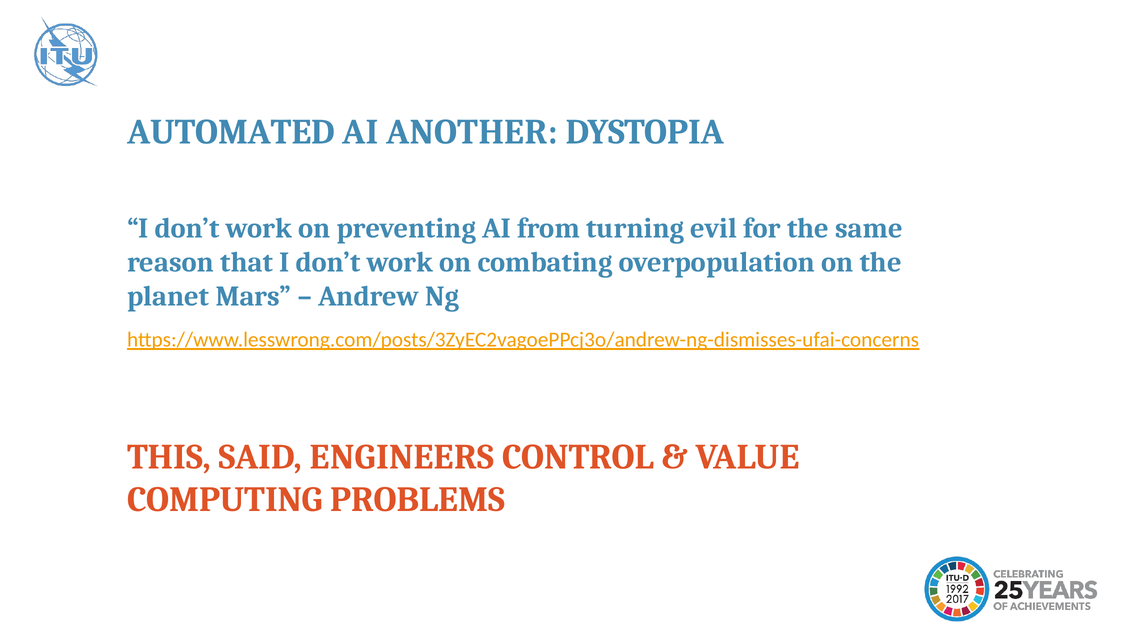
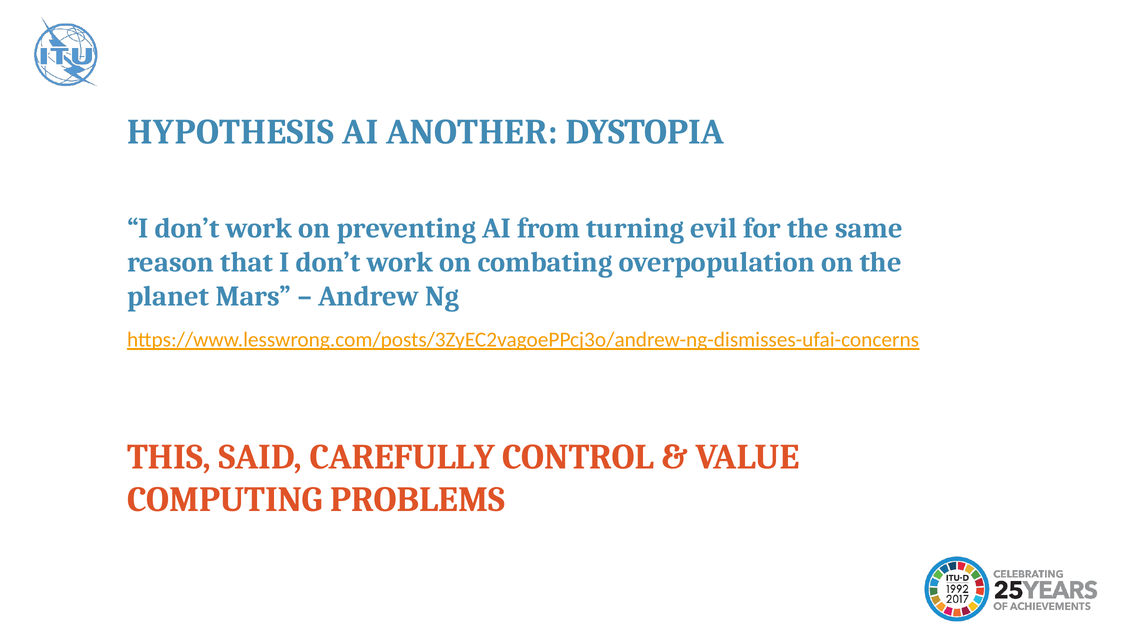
AUTOMATED: AUTOMATED -> HYPOTHESIS
ENGINEERS: ENGINEERS -> CAREFULLY
